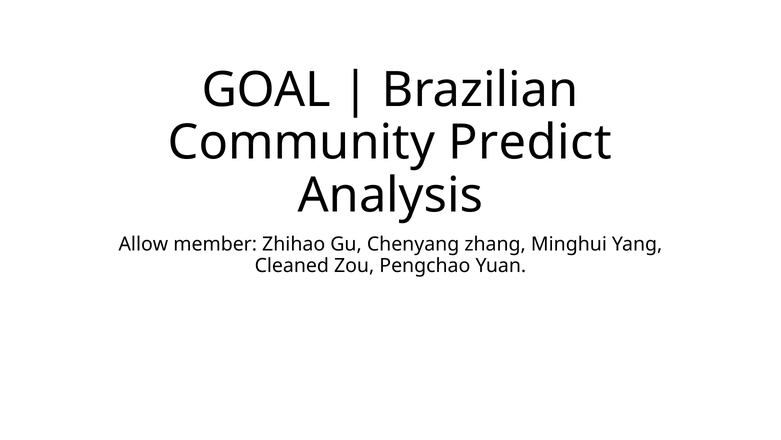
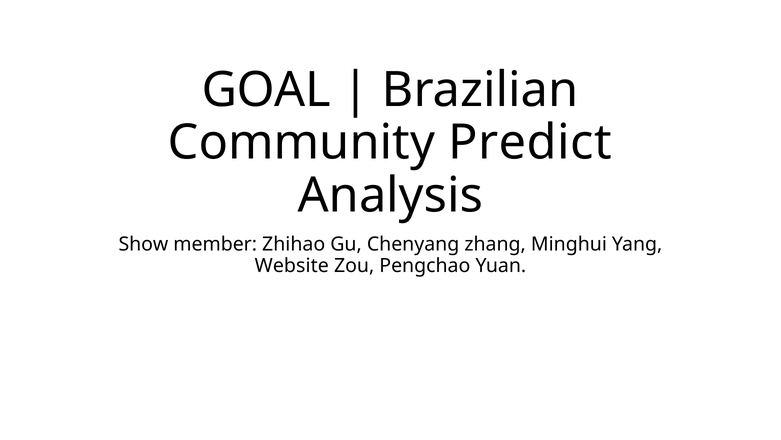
Allow: Allow -> Show
Cleaned: Cleaned -> Website
